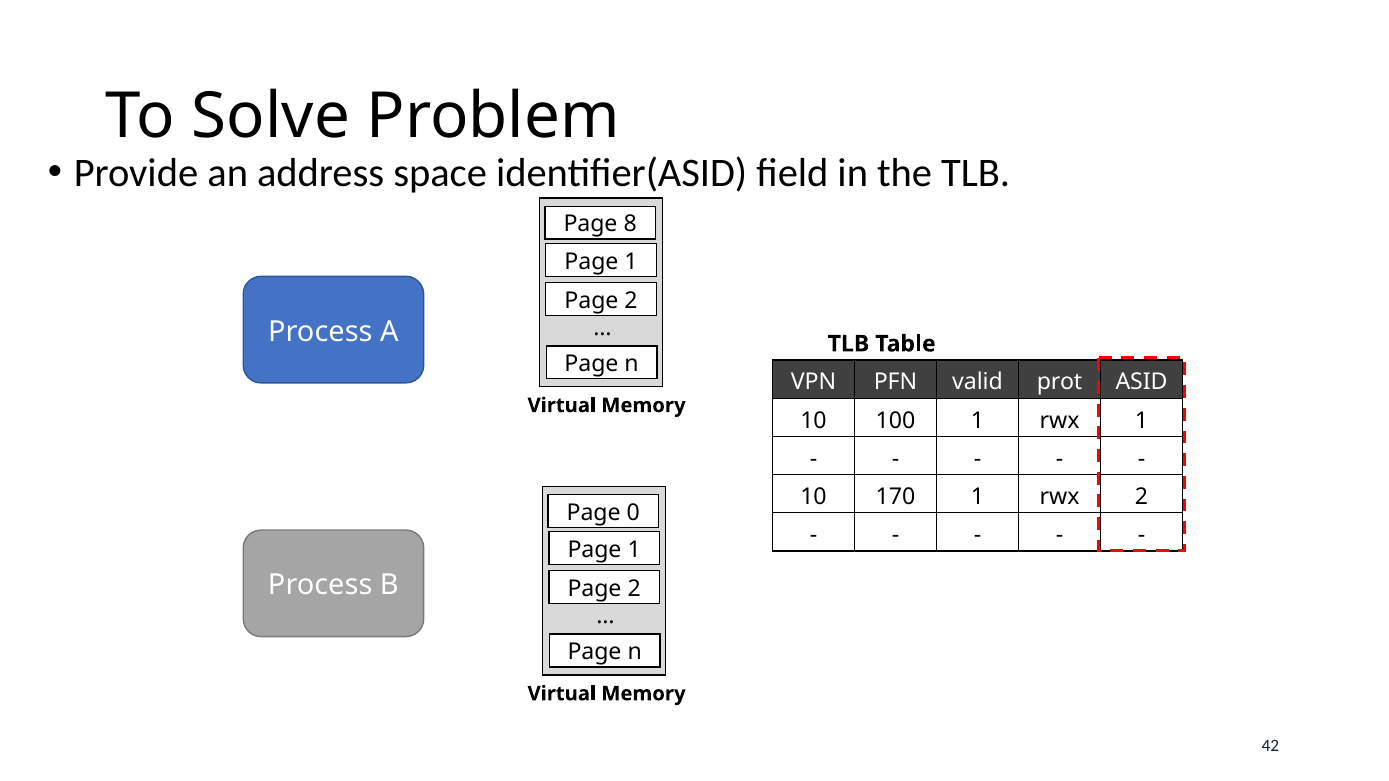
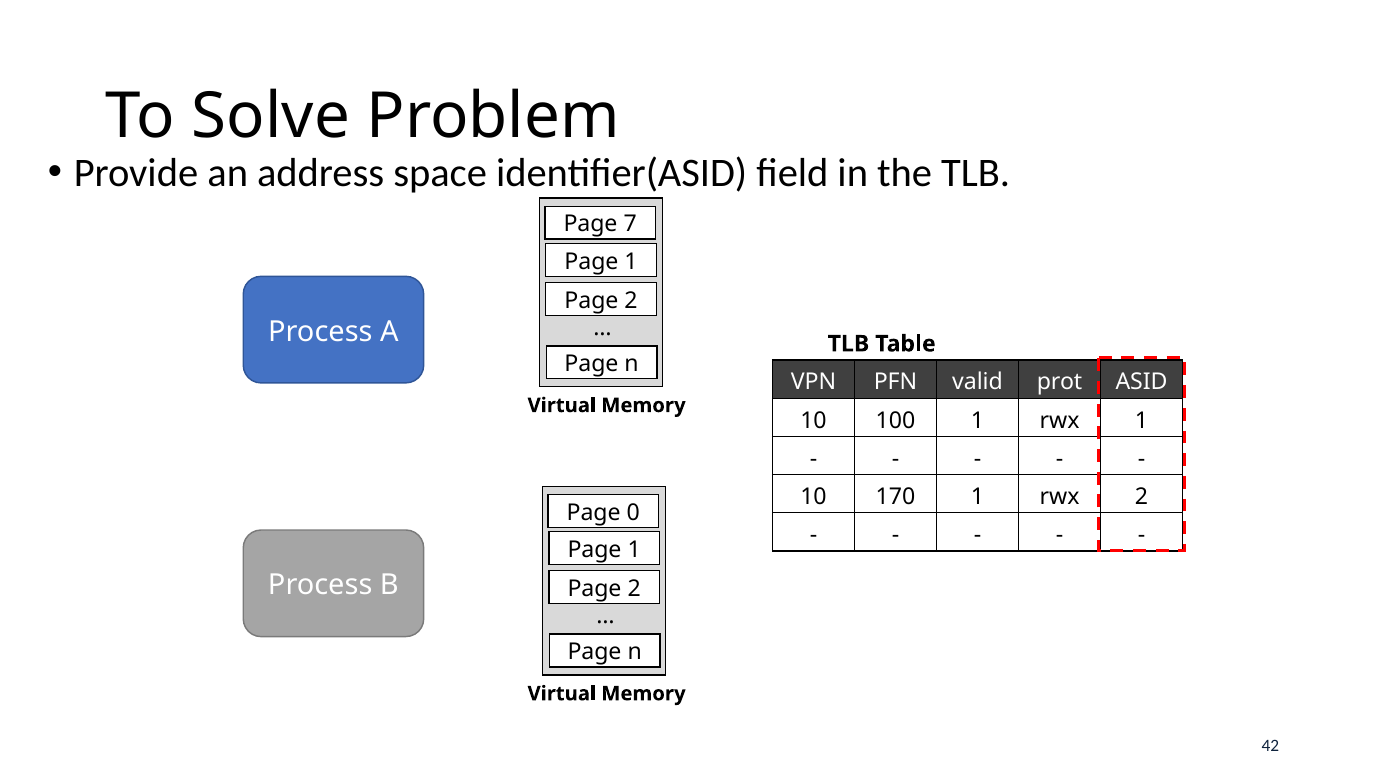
8: 8 -> 7
